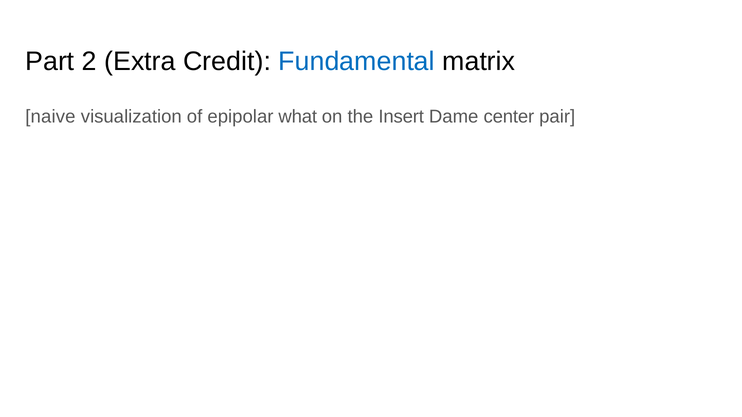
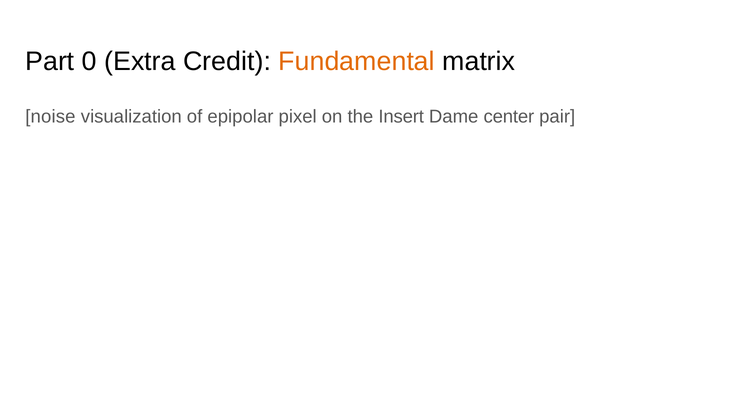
2: 2 -> 0
Fundamental colour: blue -> orange
naive: naive -> noise
what: what -> pixel
